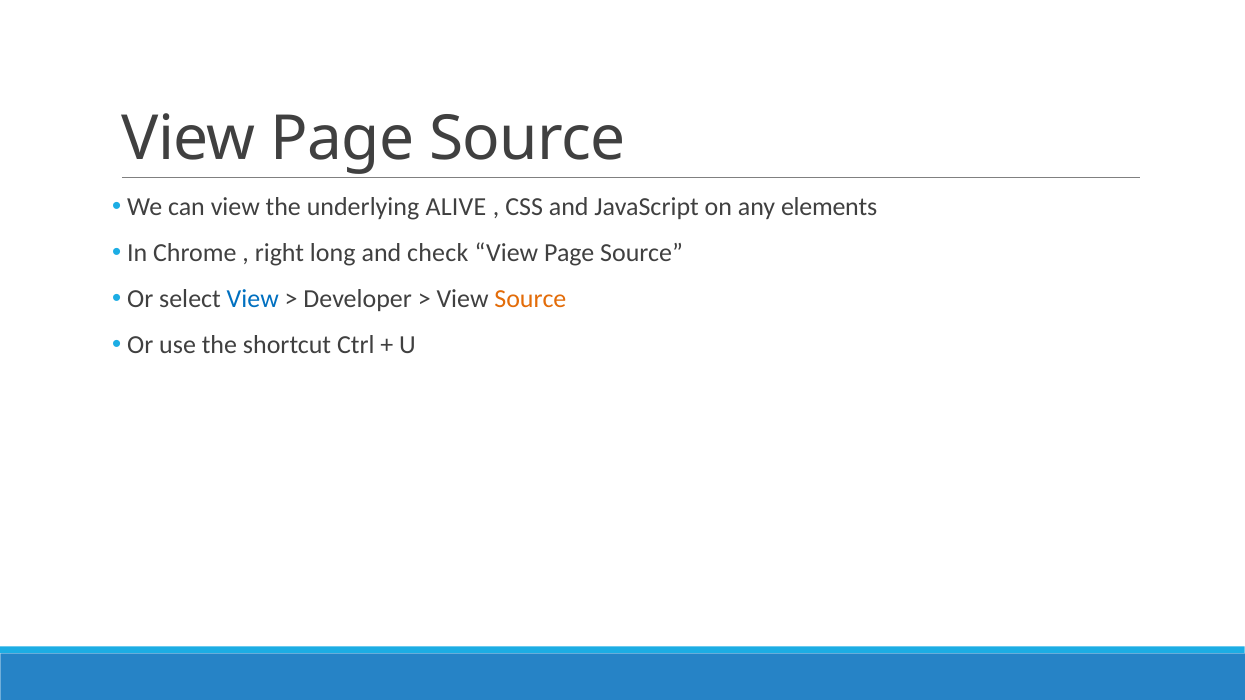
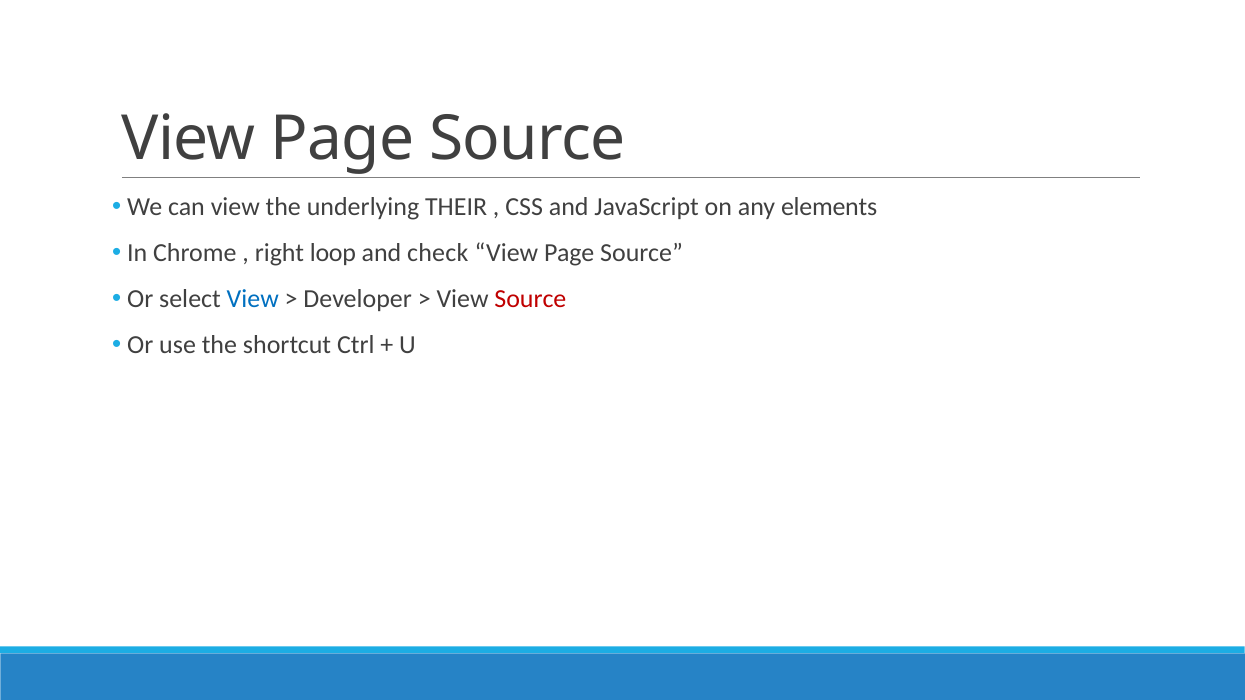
ALIVE: ALIVE -> THEIR
long: long -> loop
Source at (530, 299) colour: orange -> red
